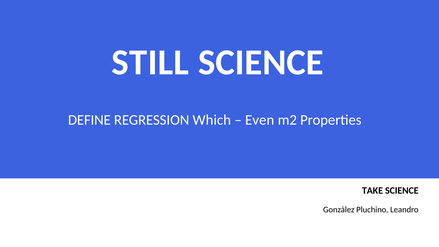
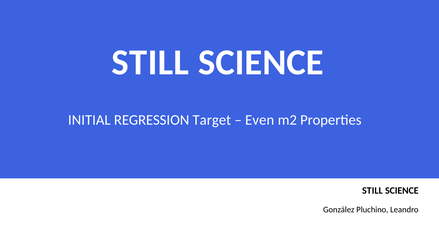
DEFINE: DEFINE -> INITIAL
Which: Which -> Target
TAKE at (372, 190): TAKE -> STILL
